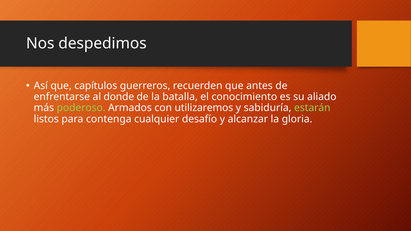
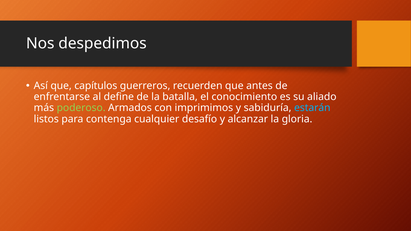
donde: donde -> define
utilizaremos: utilizaremos -> imprimimos
estarán colour: light green -> light blue
